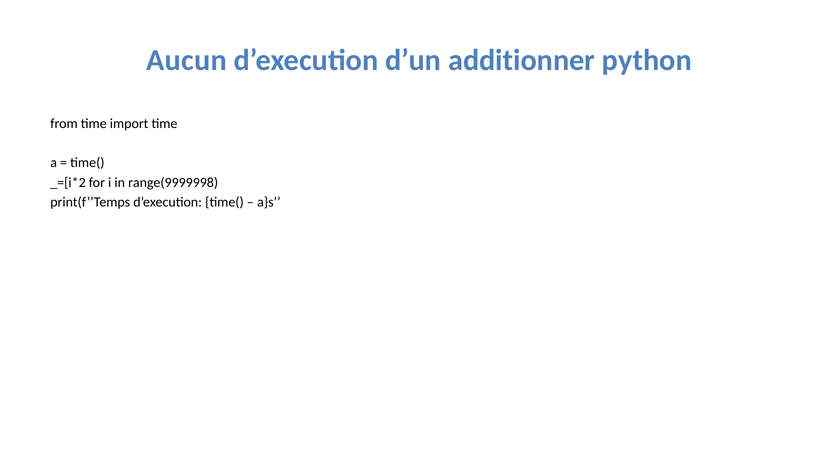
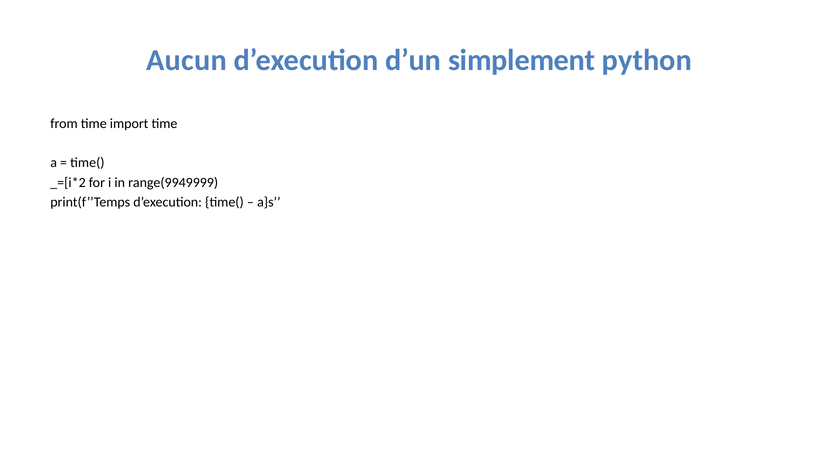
additionner: additionner -> simplement
range(9999998: range(9999998 -> range(9949999
